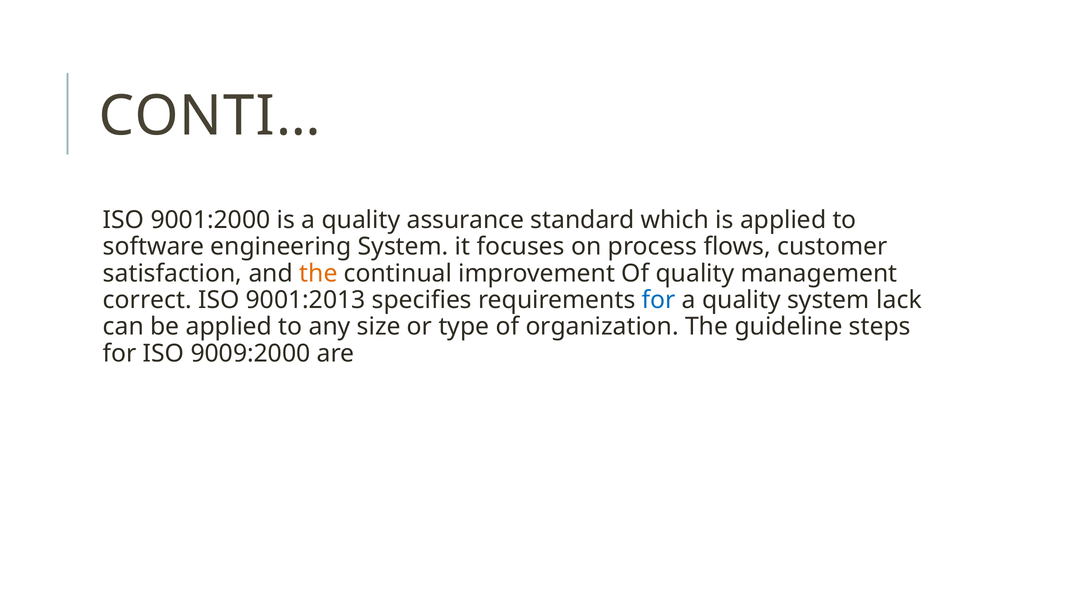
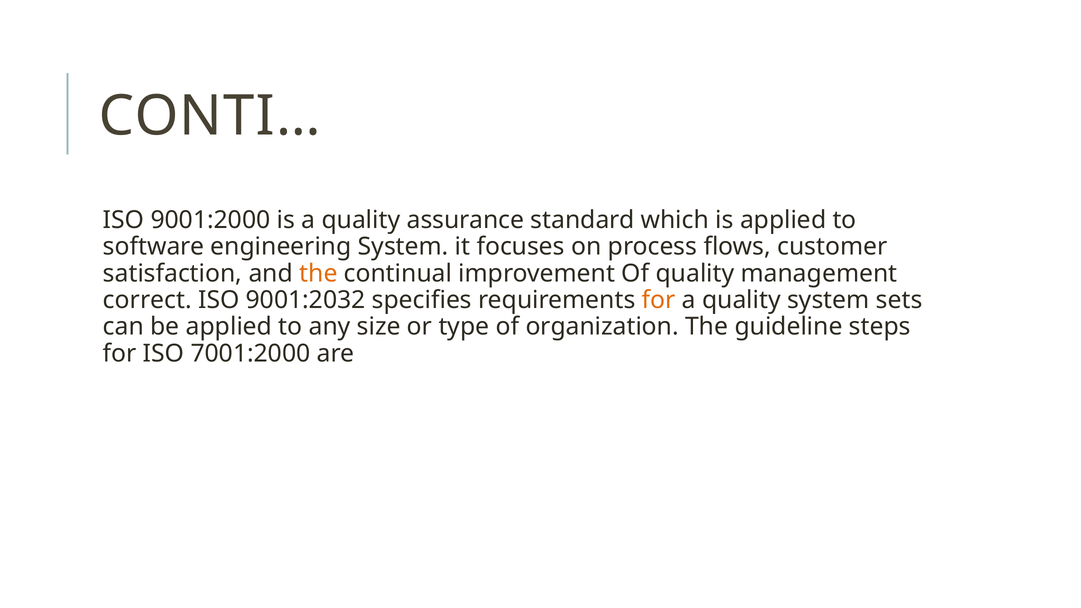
9001:2013: 9001:2013 -> 9001:2032
for at (659, 300) colour: blue -> orange
lack: lack -> sets
9009:2000: 9009:2000 -> 7001:2000
